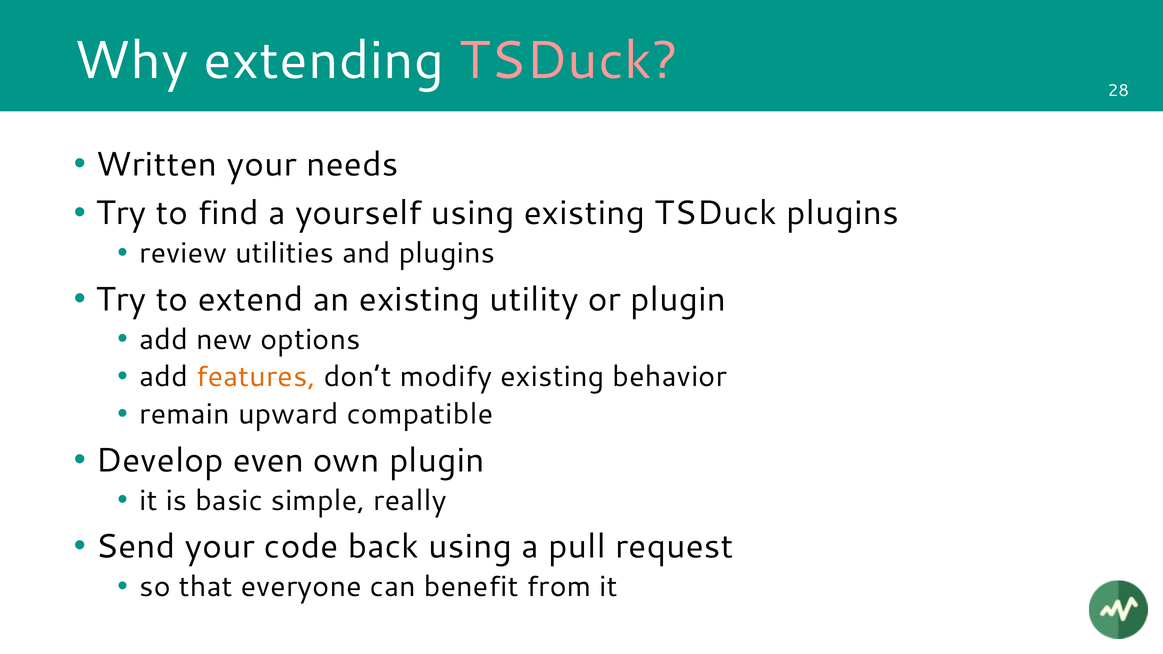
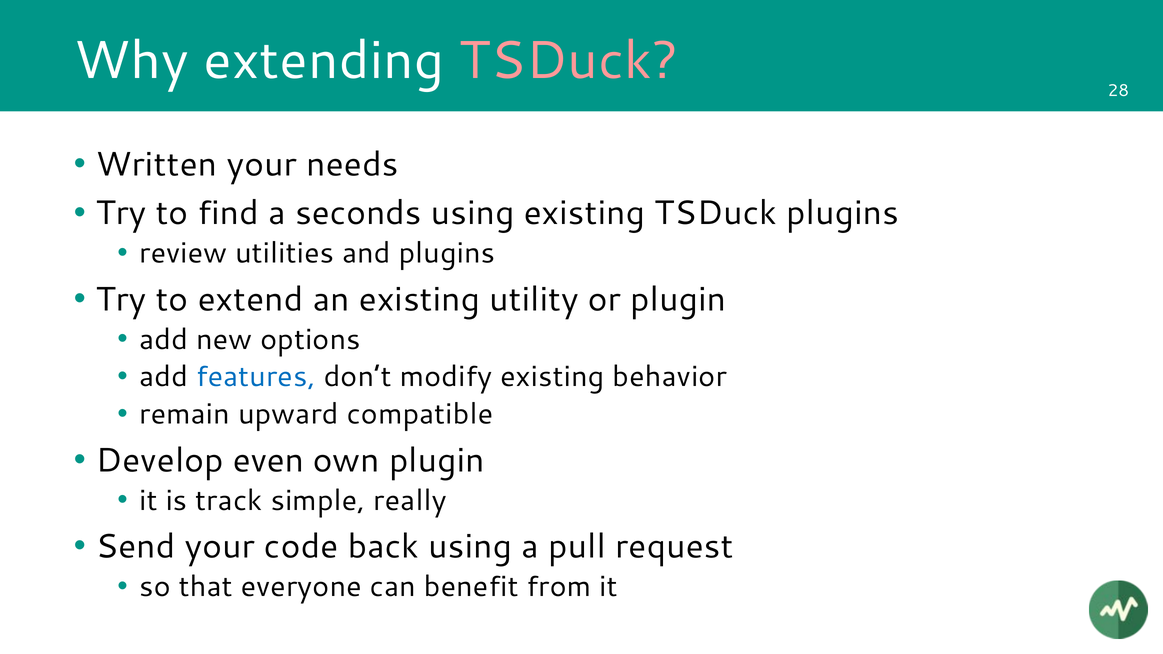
yourself: yourself -> seconds
features colour: orange -> blue
basic: basic -> track
